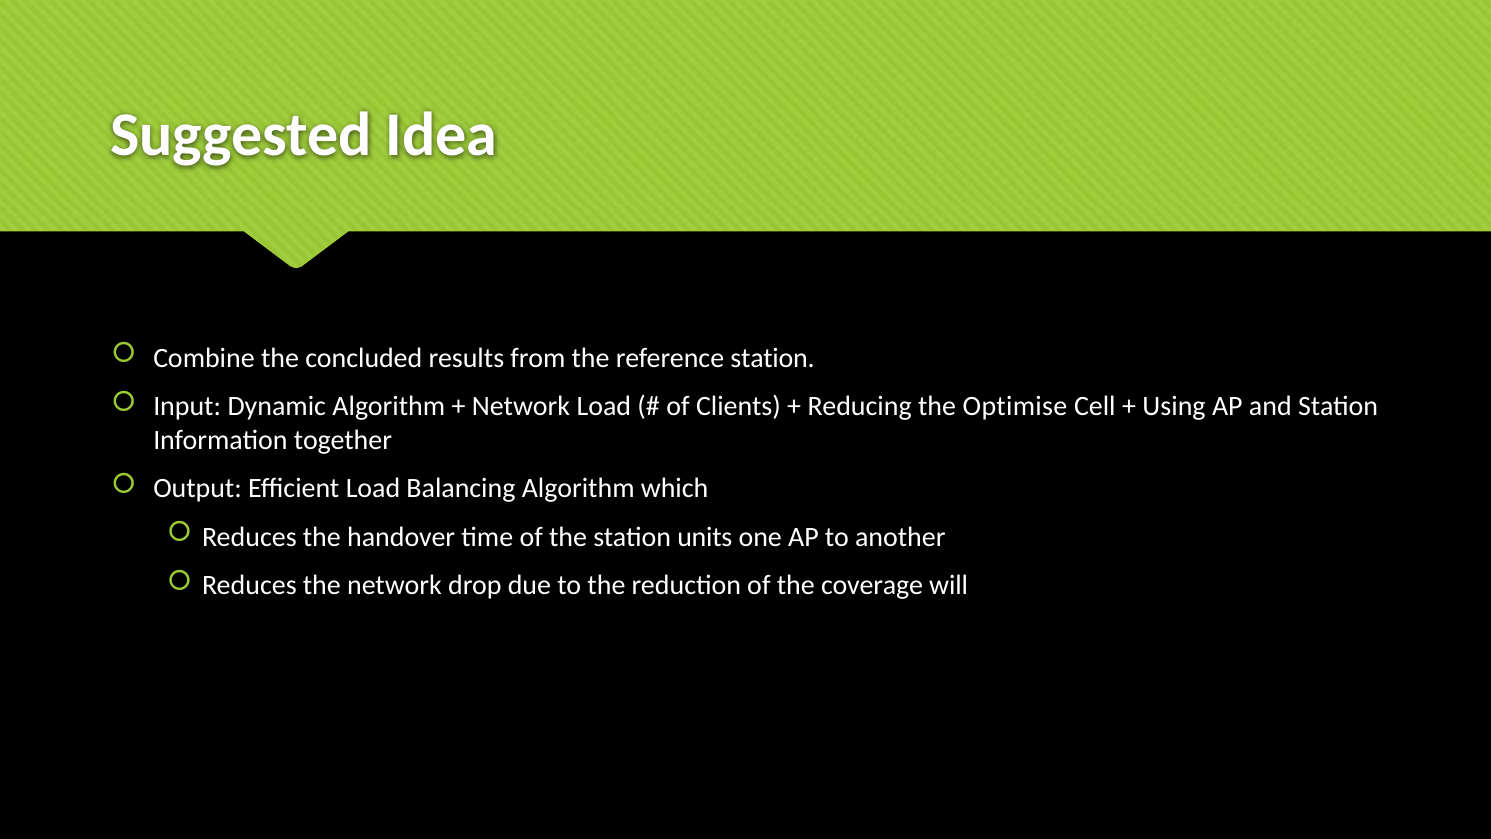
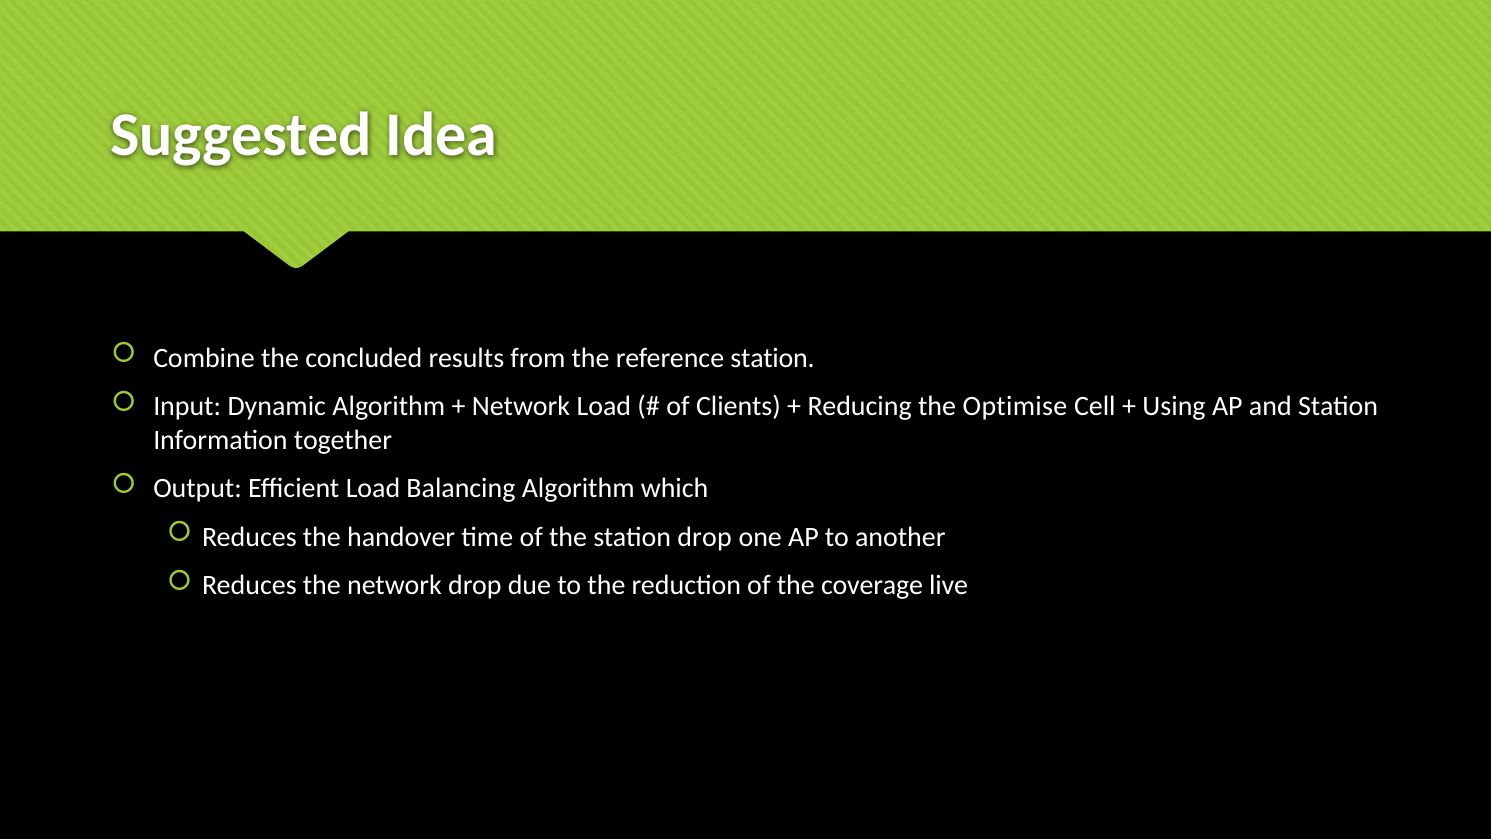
station units: units -> drop
will: will -> live
